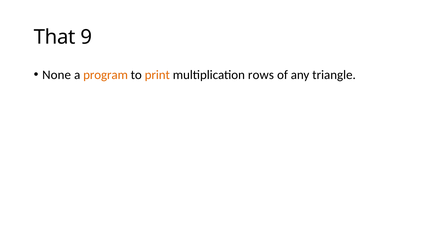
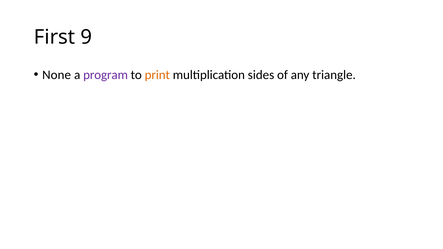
That: That -> First
program colour: orange -> purple
rows: rows -> sides
